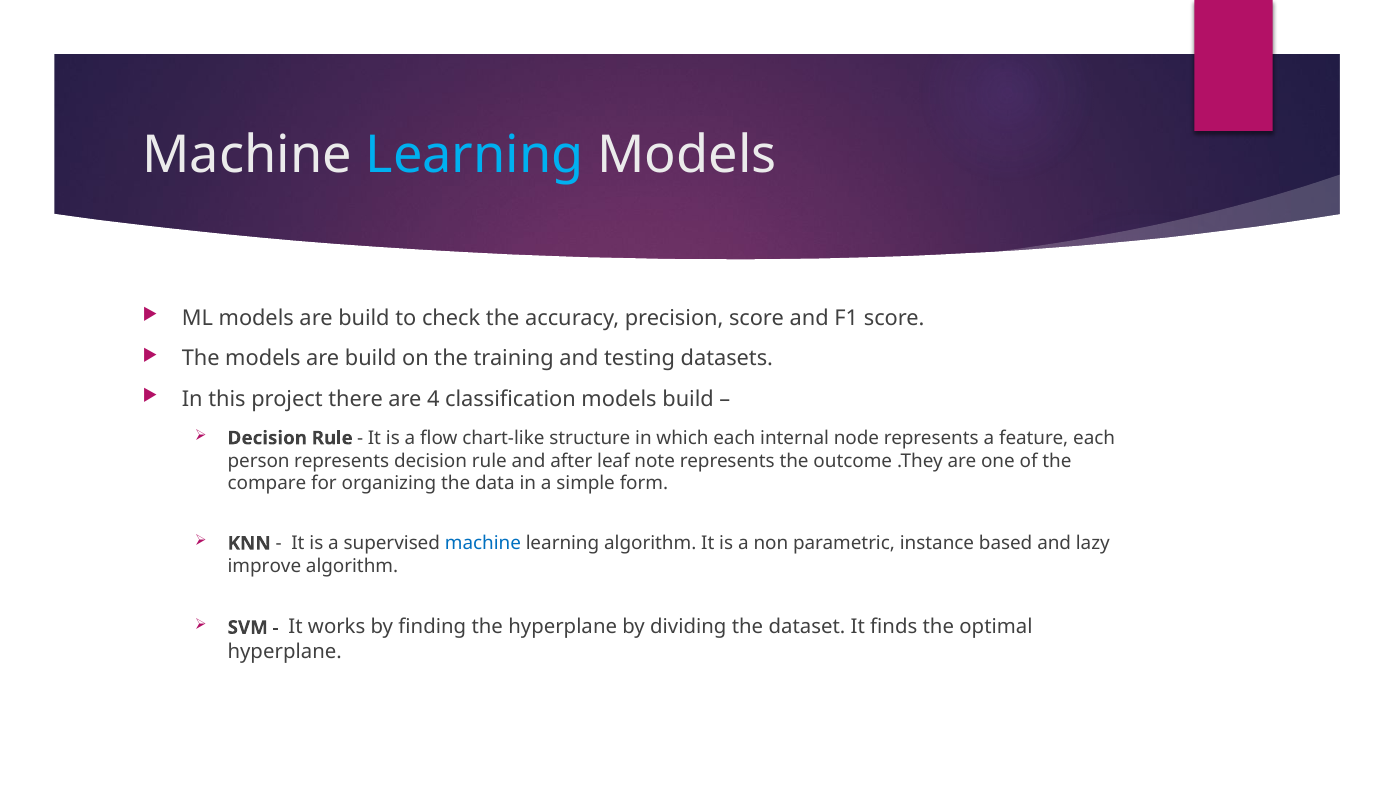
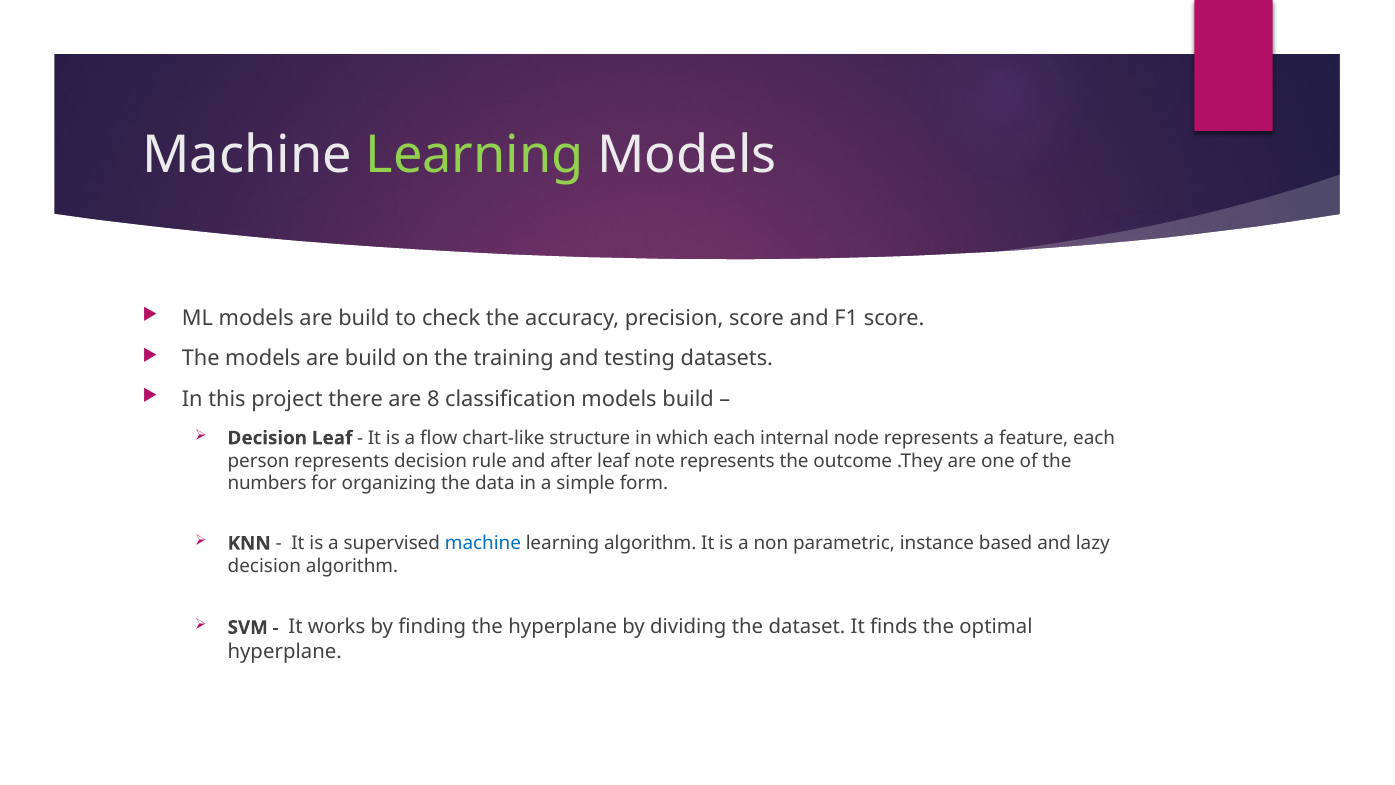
Learning at (475, 155) colour: light blue -> light green
4: 4 -> 8
Rule at (332, 438): Rule -> Leaf
compare: compare -> numbers
improve at (264, 566): improve -> decision
